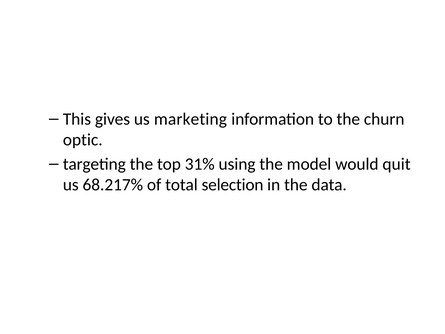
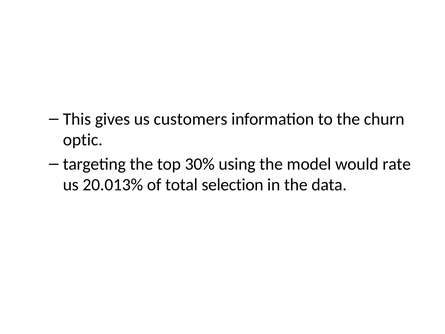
marketing: marketing -> customers
31%: 31% -> 30%
quit: quit -> rate
68.217%: 68.217% -> 20.013%
